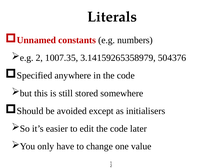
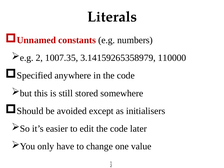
504376: 504376 -> 110000
